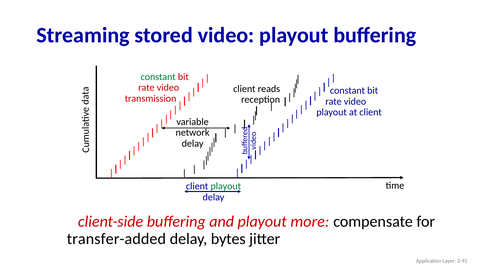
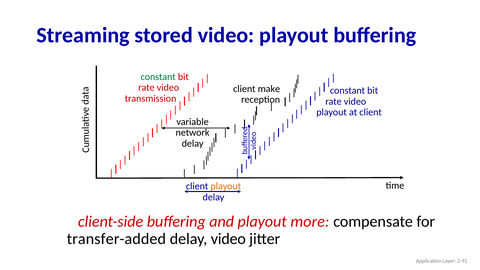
reads: reads -> make
playout at (226, 186) colour: green -> orange
delay bytes: bytes -> video
